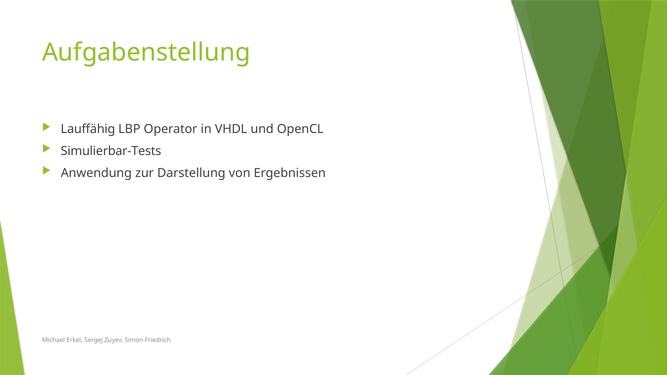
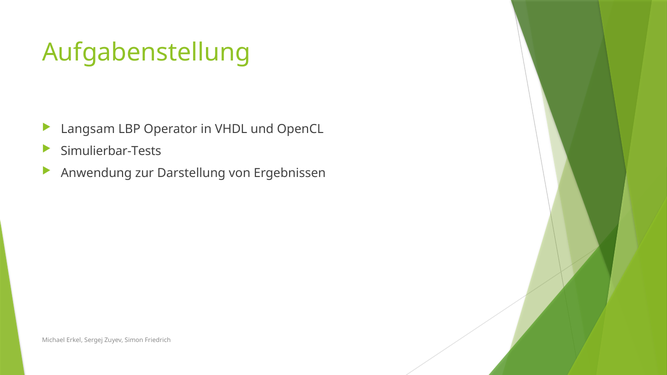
Lauffähig: Lauffähig -> Langsam
